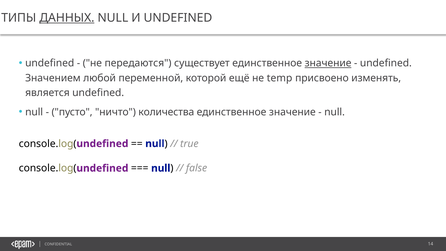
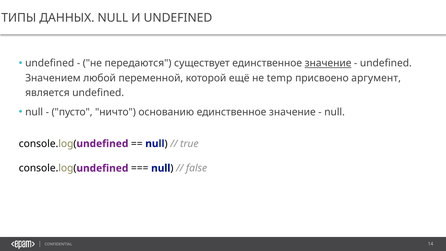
ДАННЫХ underline: present -> none
изменять: изменять -> аргумент
количества: количества -> основанию
